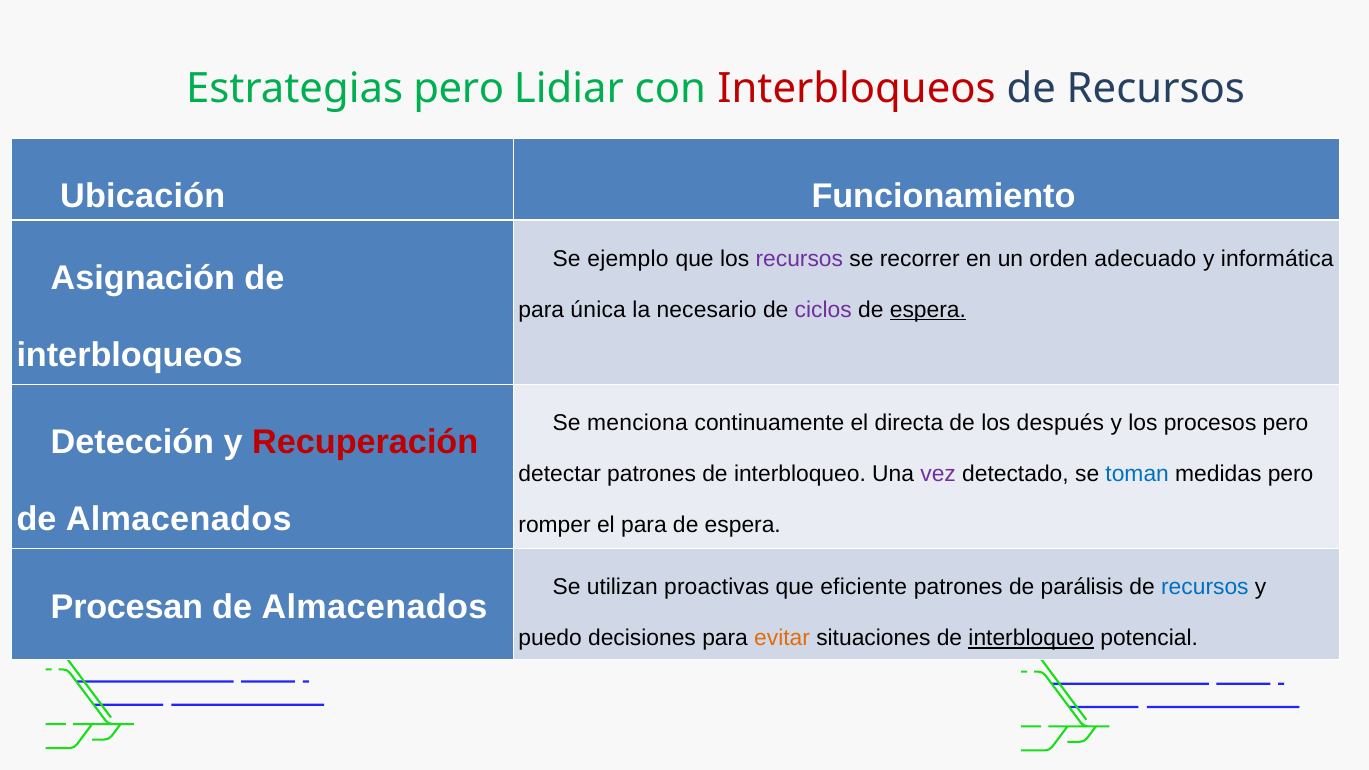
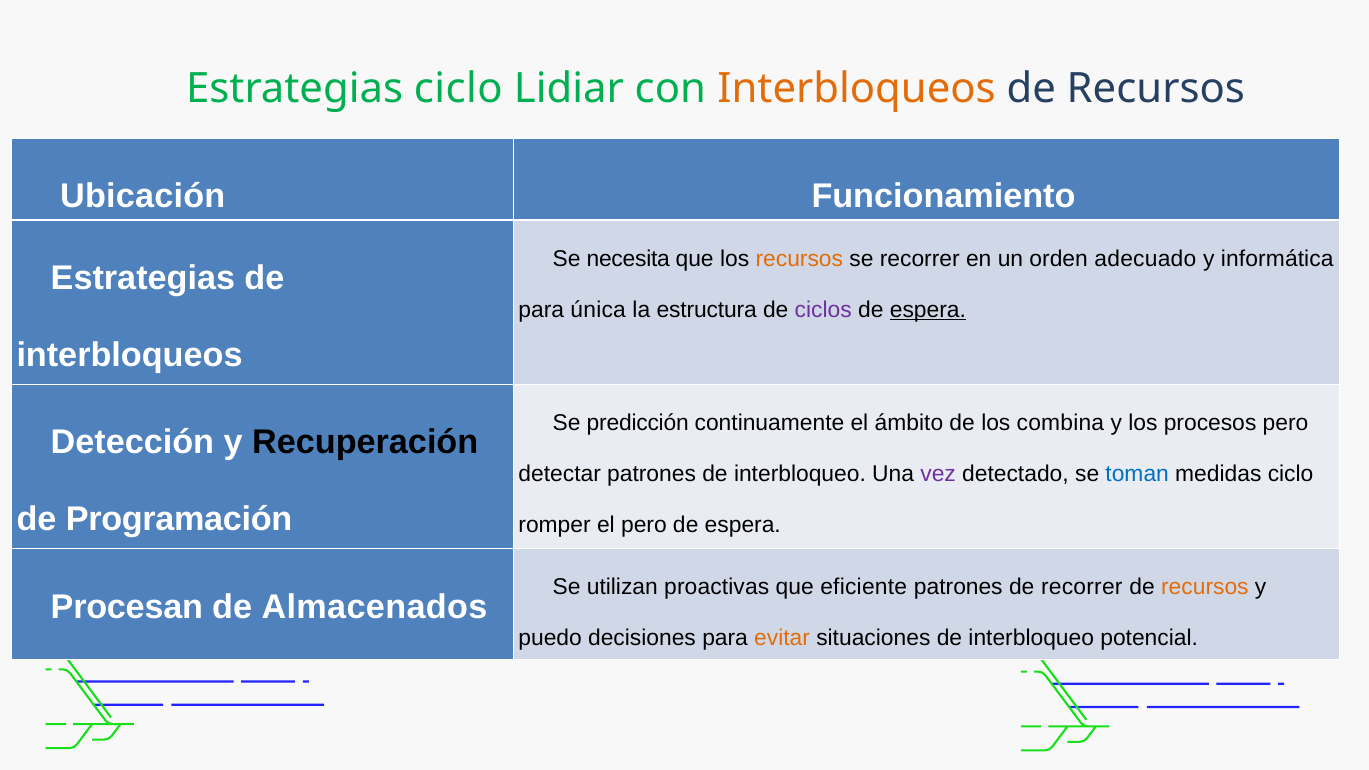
Estrategias pero: pero -> ciclo
Interbloqueos at (857, 89) colour: red -> orange
ejemplo: ejemplo -> necesita
recursos at (799, 259) colour: purple -> orange
Asignación at (143, 278): Asignación -> Estrategias
necesario: necesario -> estructura
menciona: menciona -> predicción
directa: directa -> ámbito
después: después -> combina
Recuperación colour: red -> black
medidas pero: pero -> ciclo
Almacenados at (179, 519): Almacenados -> Programación
el para: para -> pero
de parálisis: parálisis -> recorrer
recursos at (1205, 587) colour: blue -> orange
interbloqueo at (1031, 638) underline: present -> none
